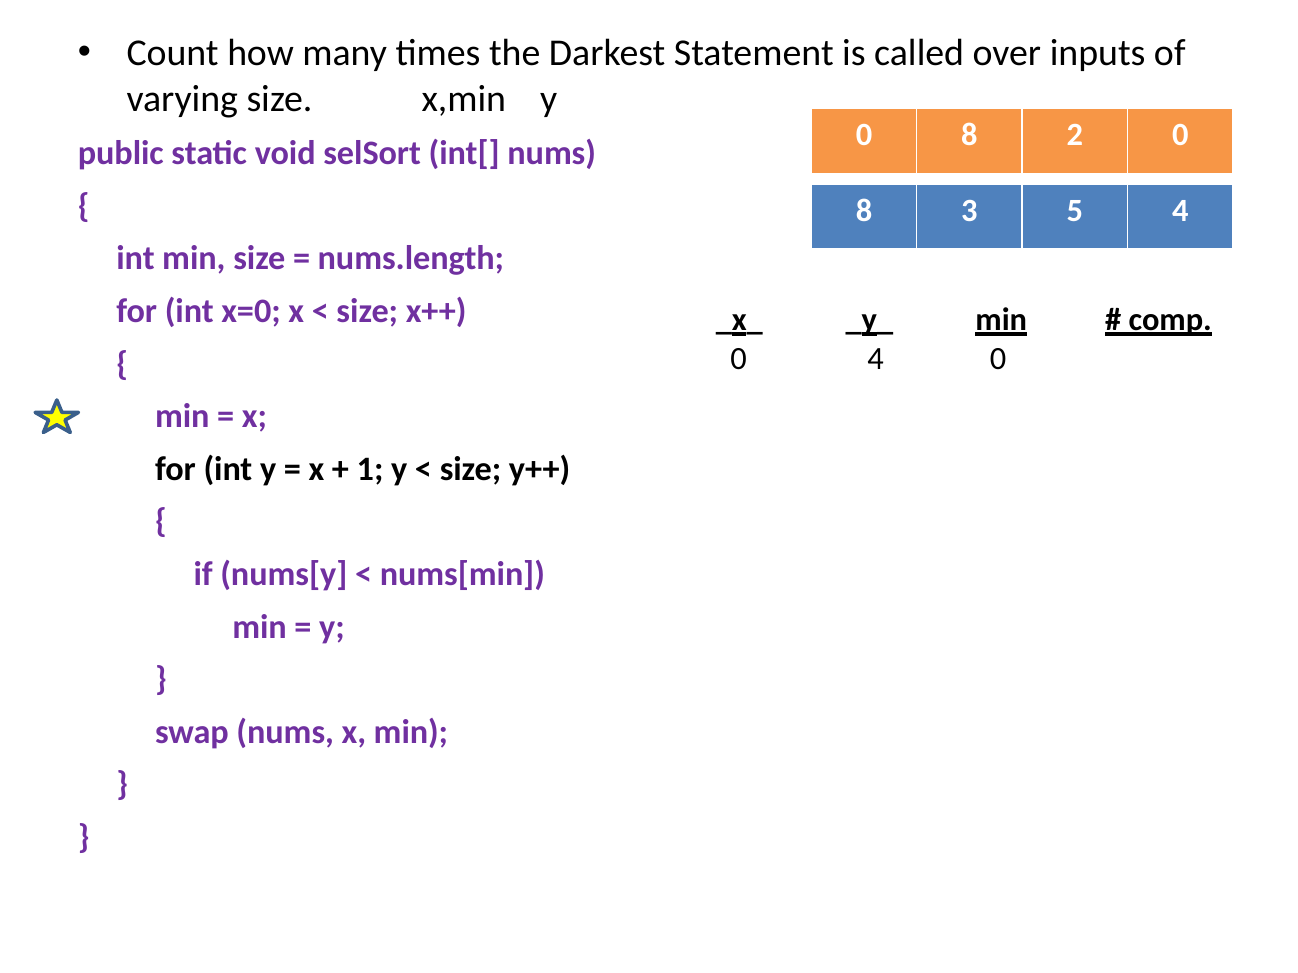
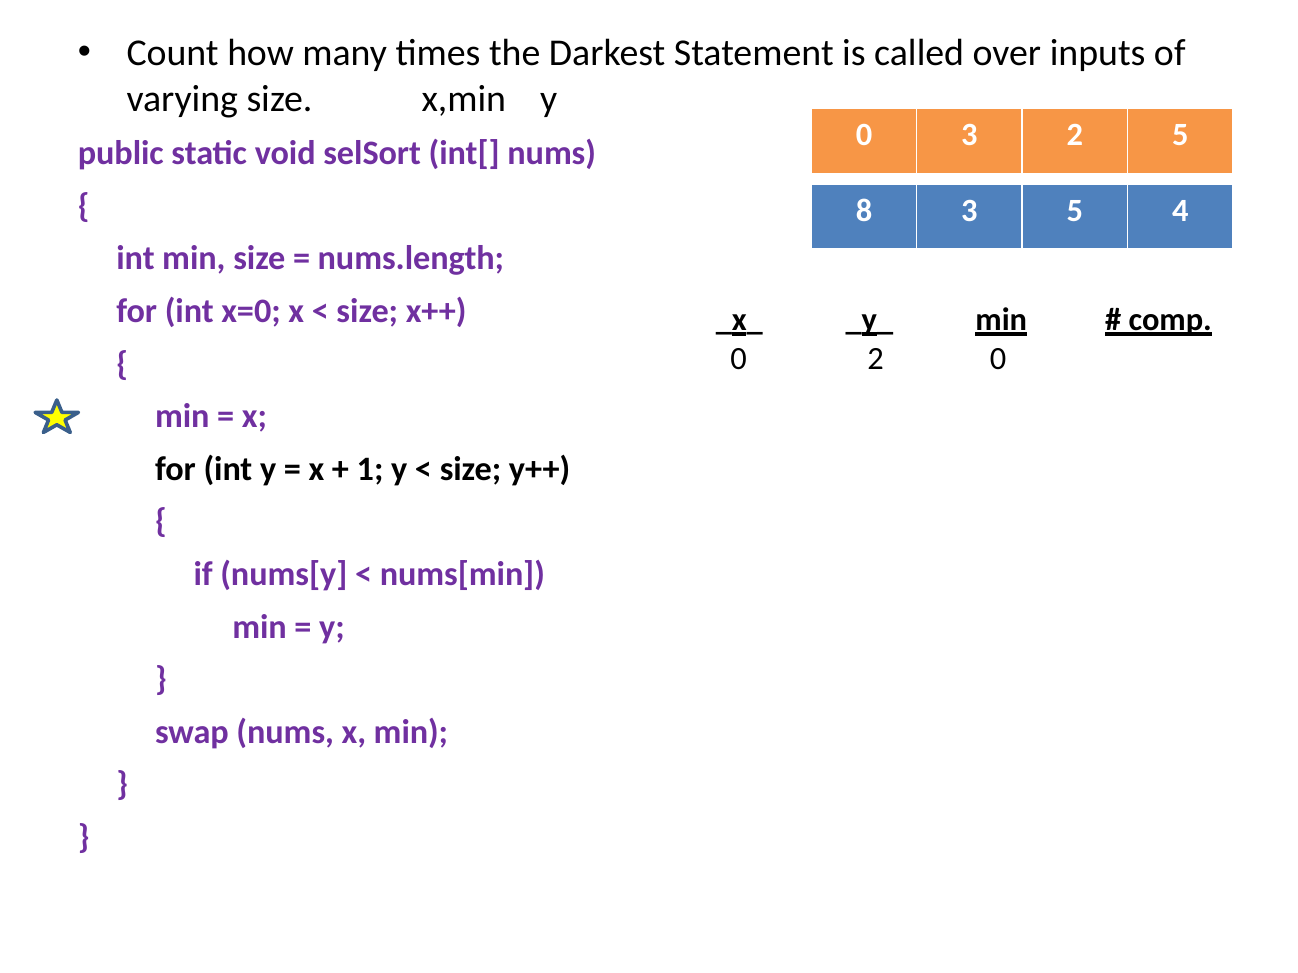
0 8: 8 -> 3
2 0: 0 -> 5
0 4: 4 -> 2
